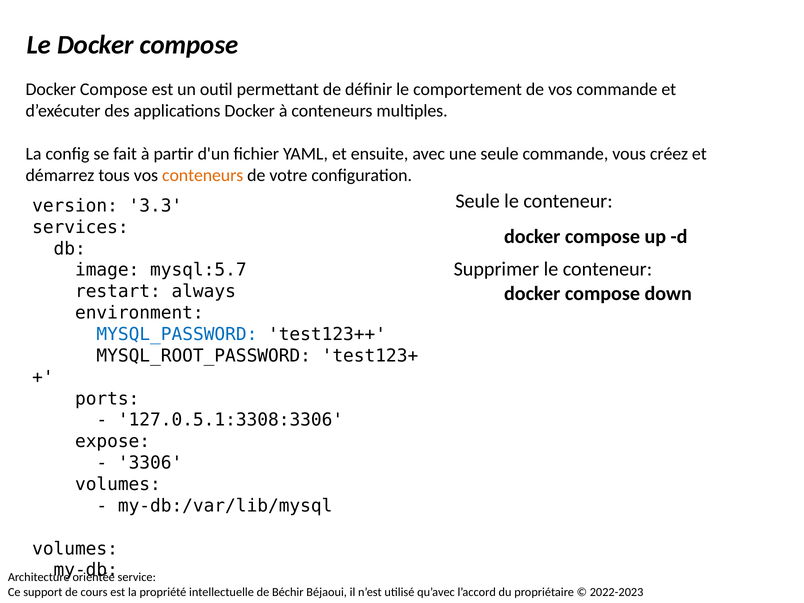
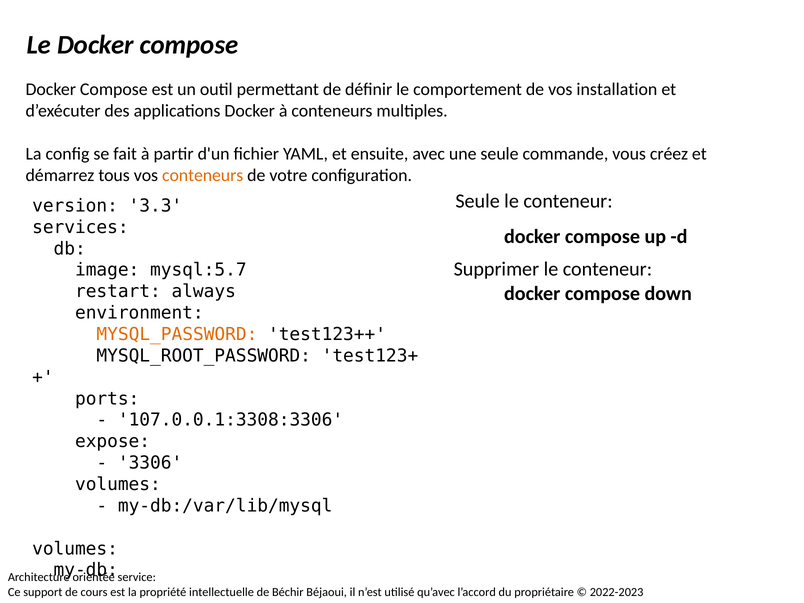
vos commande: commande -> installation
MYSQL_PASSWORD colour: blue -> orange
127.0.5.1:3308:3306: 127.0.5.1:3308:3306 -> 107.0.0.1:3308:3306
